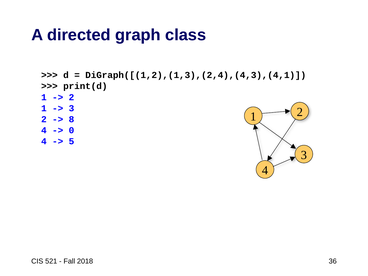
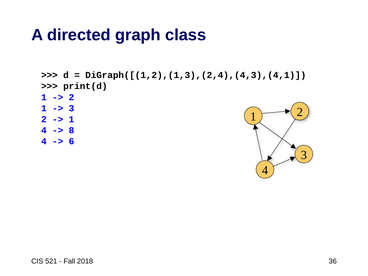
8 at (72, 119): 8 -> 1
0: 0 -> 8
5: 5 -> 6
